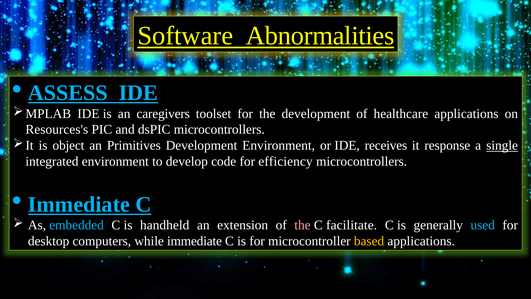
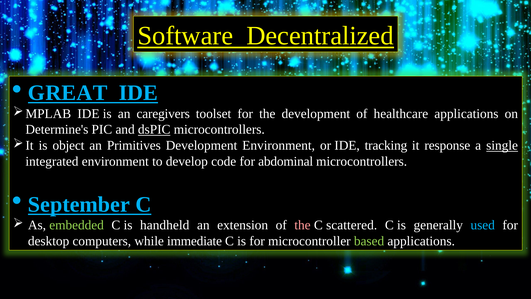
Abnormalities: Abnormalities -> Decentralized
ASSESS: ASSESS -> GREAT
Resources's: Resources's -> Determine's
dsPIC underline: none -> present
receives: receives -> tracking
efficiency: efficiency -> abdominal
Immediate at (79, 204): Immediate -> September
embedded colour: light blue -> light green
facilitate: facilitate -> scattered
based colour: yellow -> light green
